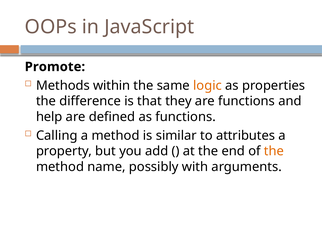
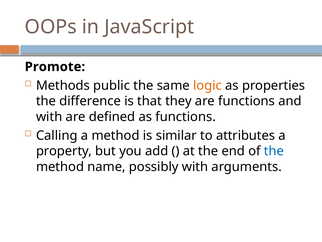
within: within -> public
help at (49, 117): help -> with
the at (274, 151) colour: orange -> blue
